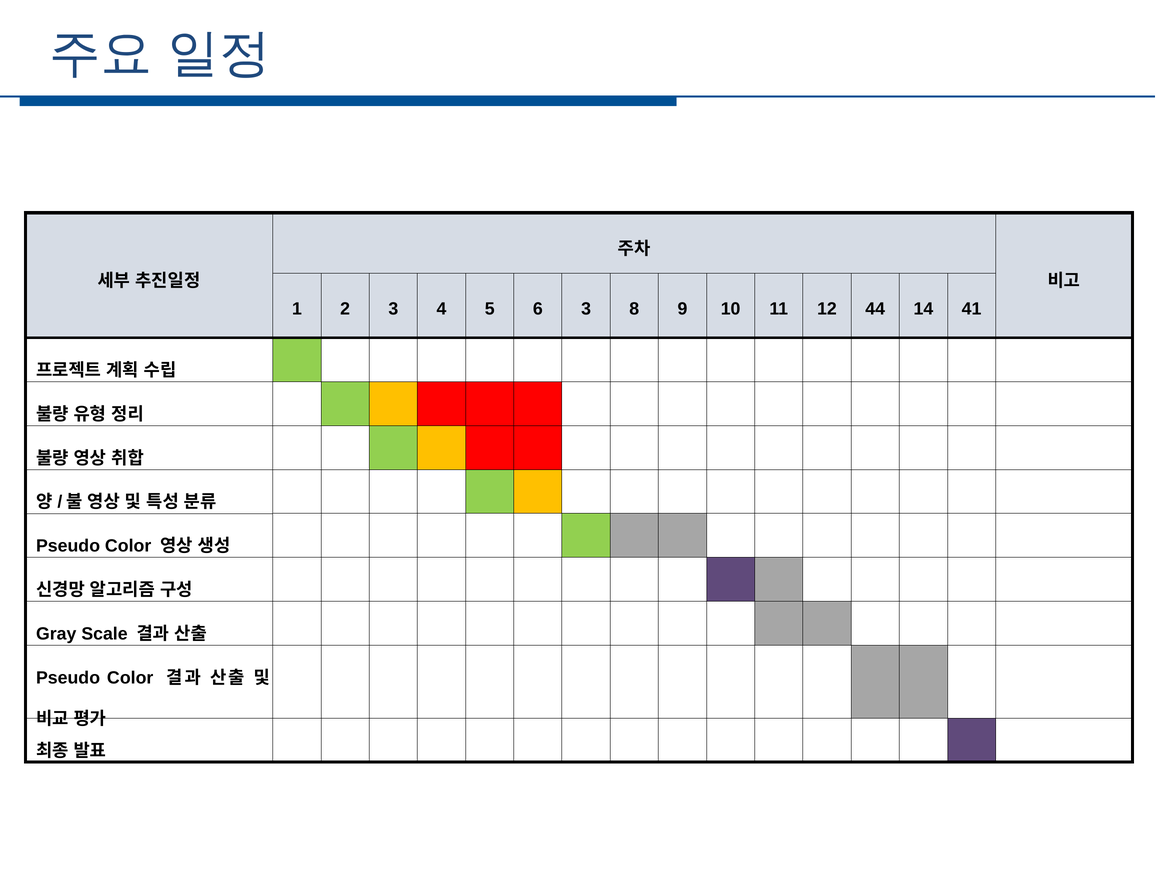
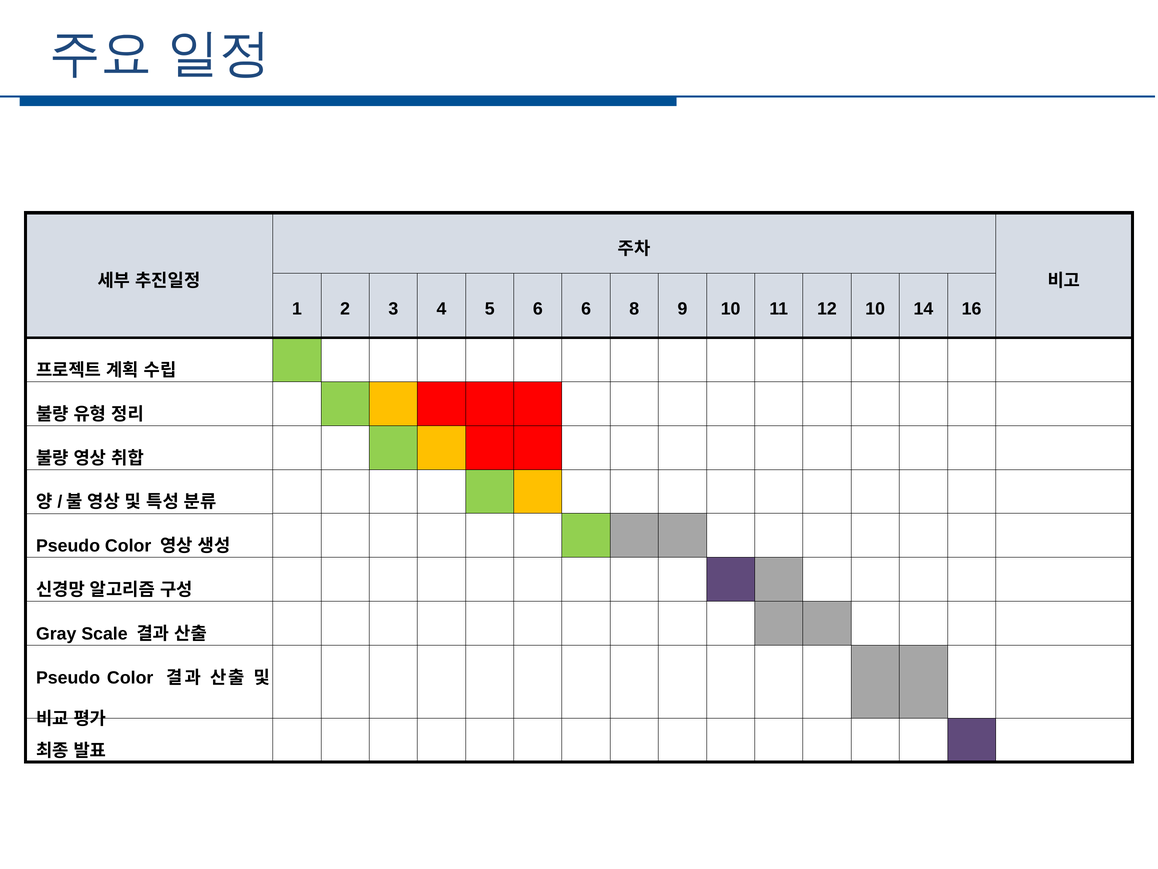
6 3: 3 -> 6
12 44: 44 -> 10
41: 41 -> 16
